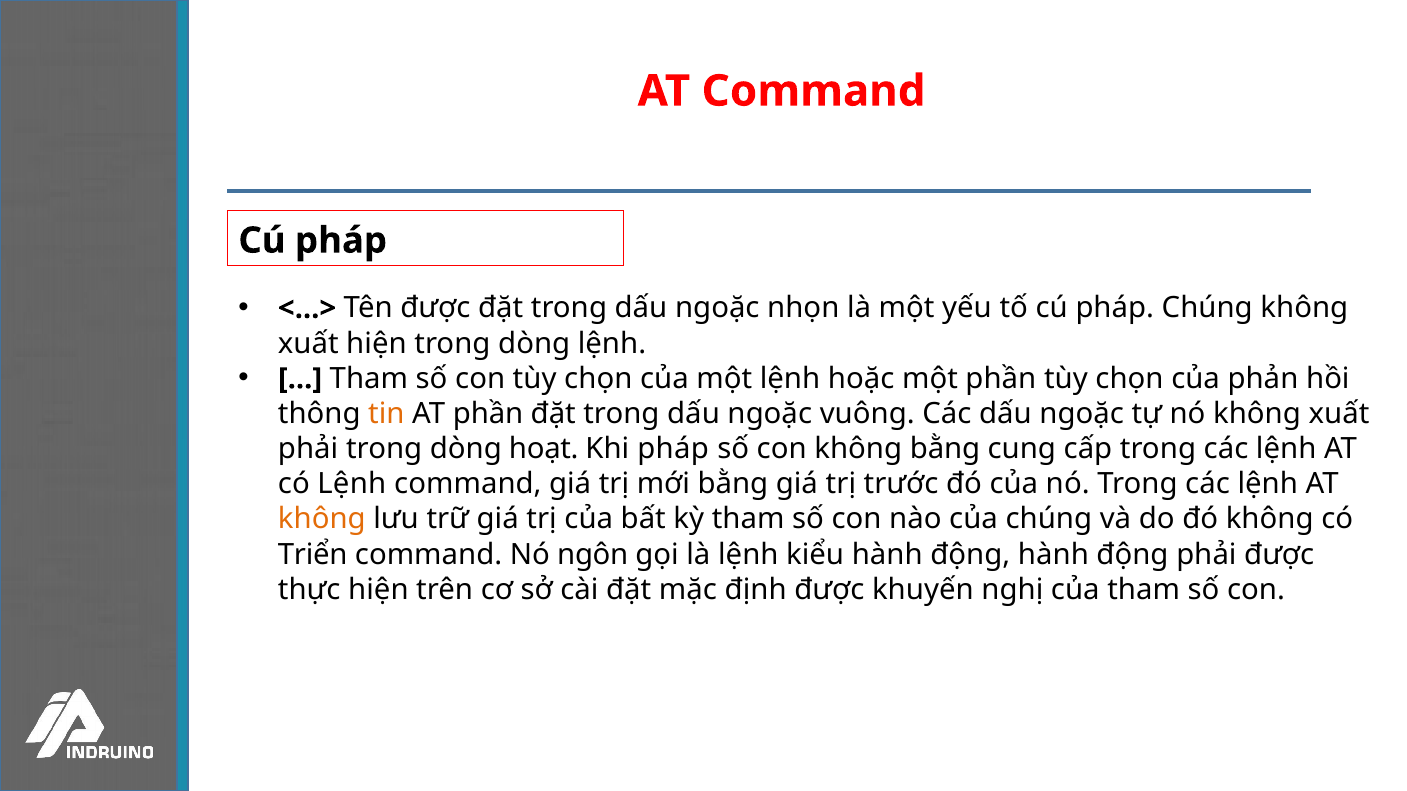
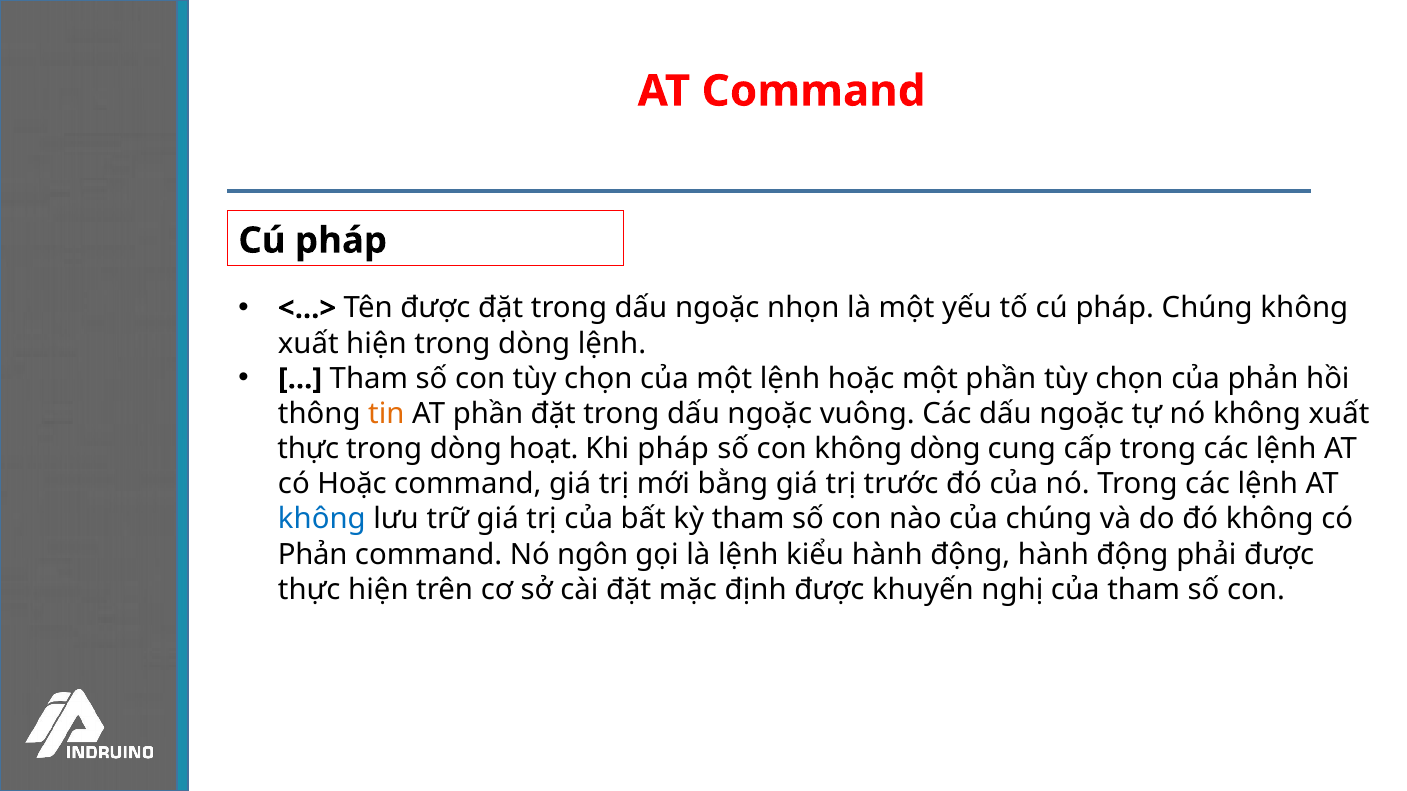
phải at (308, 449): phải -> thực
không bằng: bằng -> dòng
có Lệnh: Lệnh -> Hoặc
không at (322, 520) colour: orange -> blue
Triển at (313, 555): Triển -> Phản
